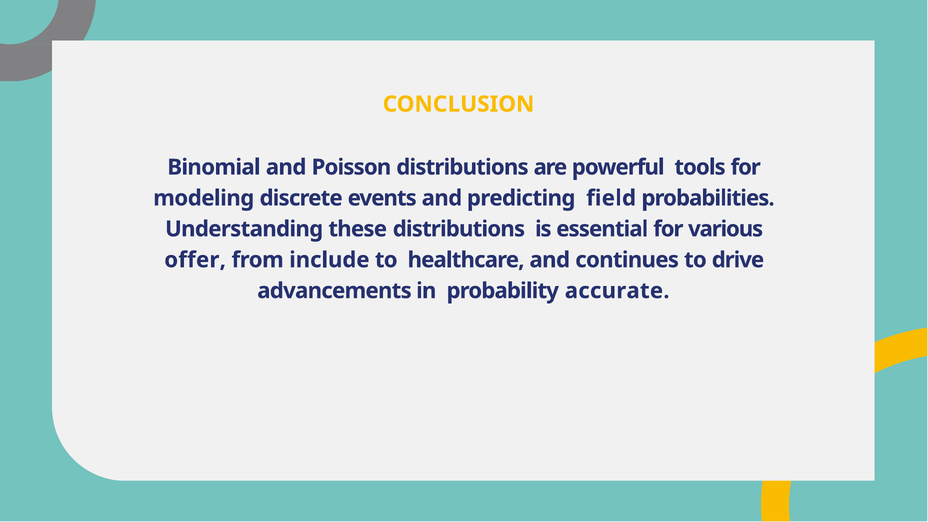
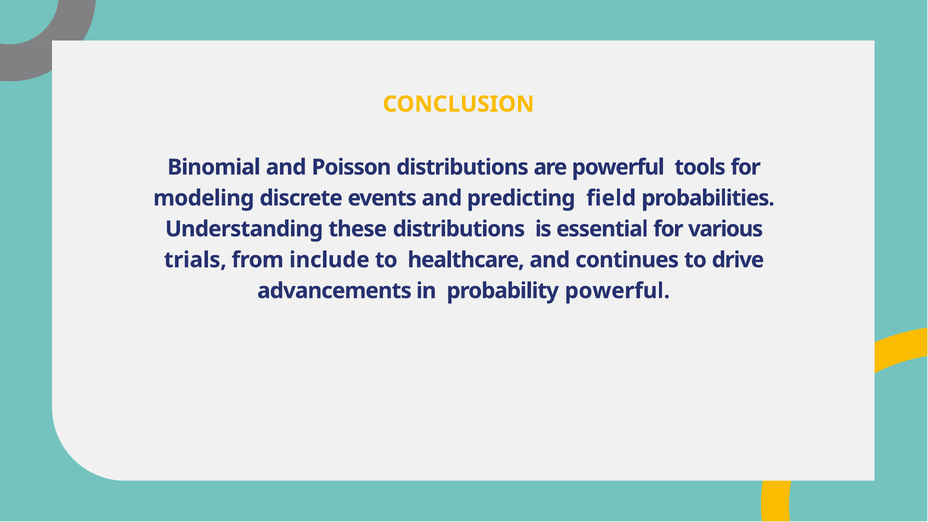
offer: offer -> trials
probability accurate: accurate -> powerful
